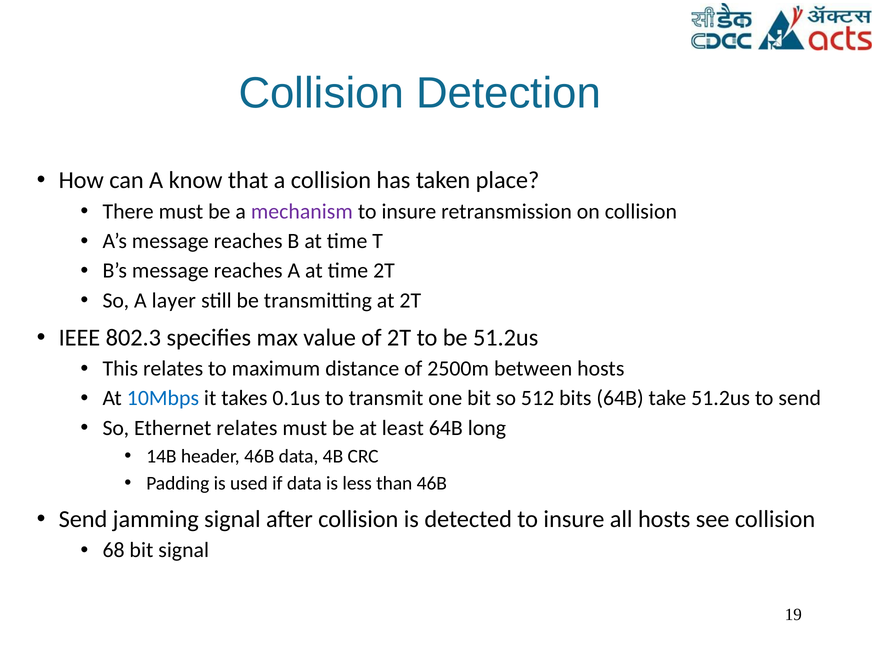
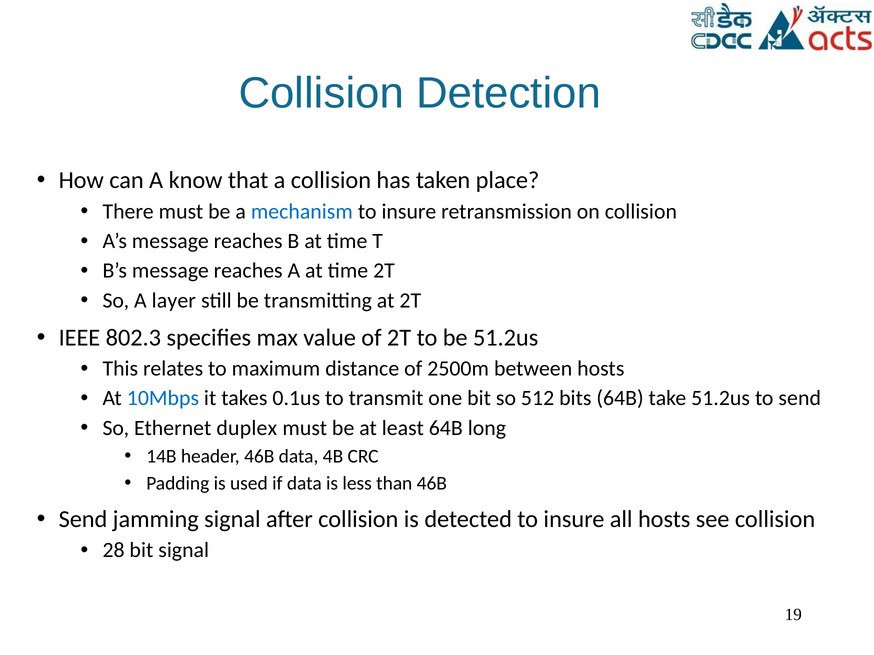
mechanism colour: purple -> blue
Ethernet relates: relates -> duplex
68: 68 -> 28
